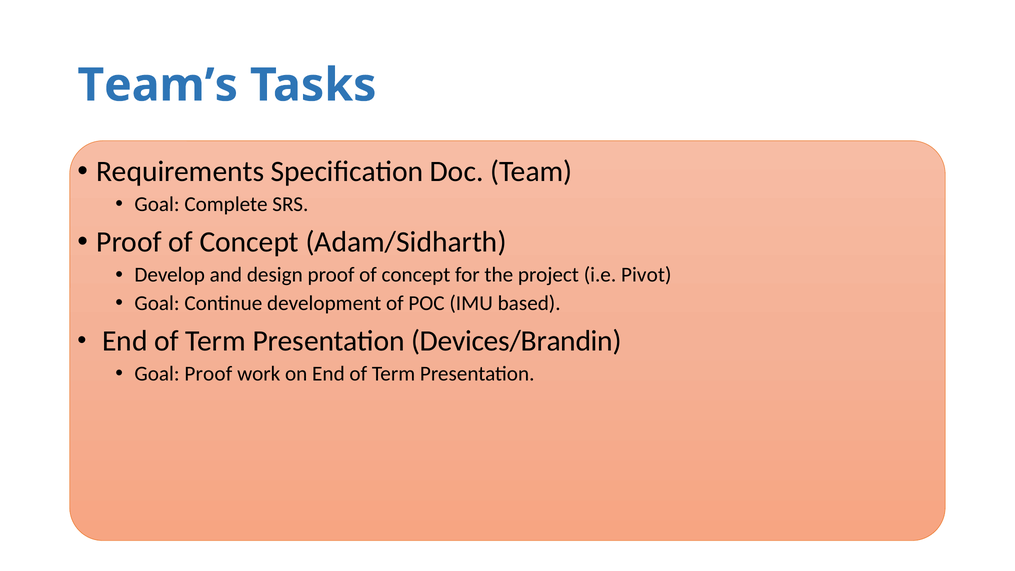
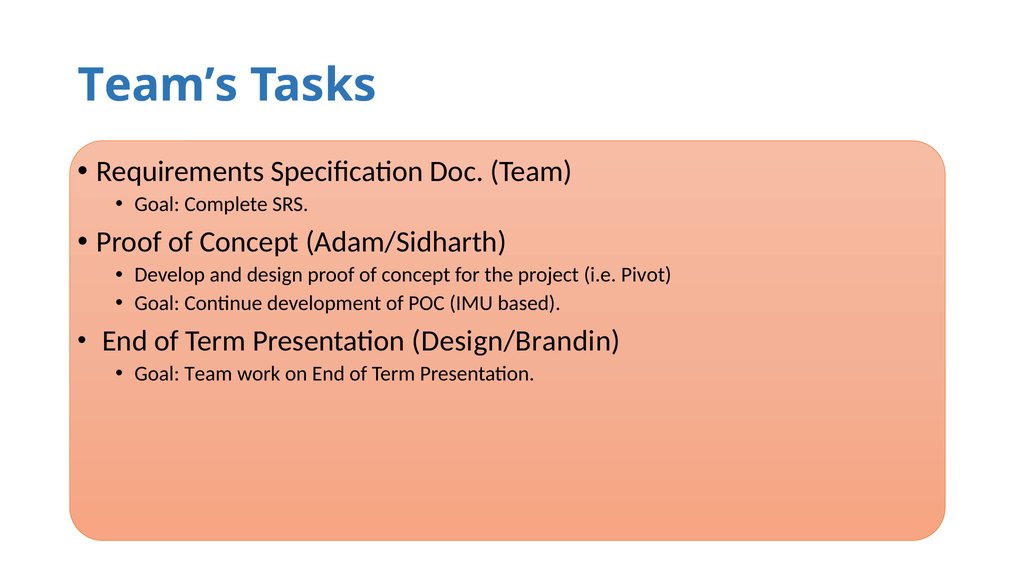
Devices/Brandin: Devices/Brandin -> Design/Brandin
Goal Proof: Proof -> Team
